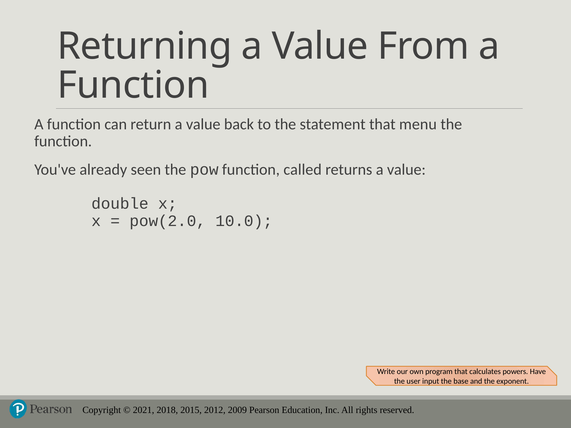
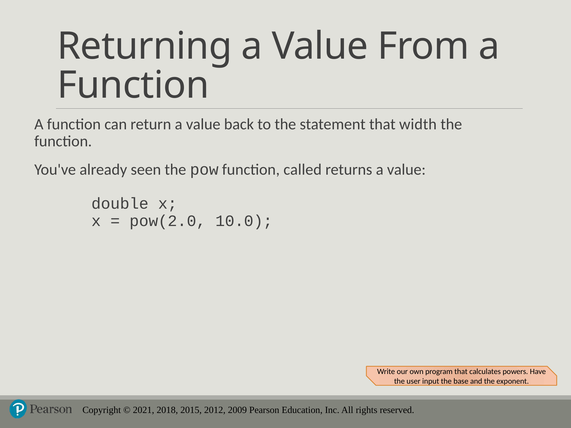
menu: menu -> width
